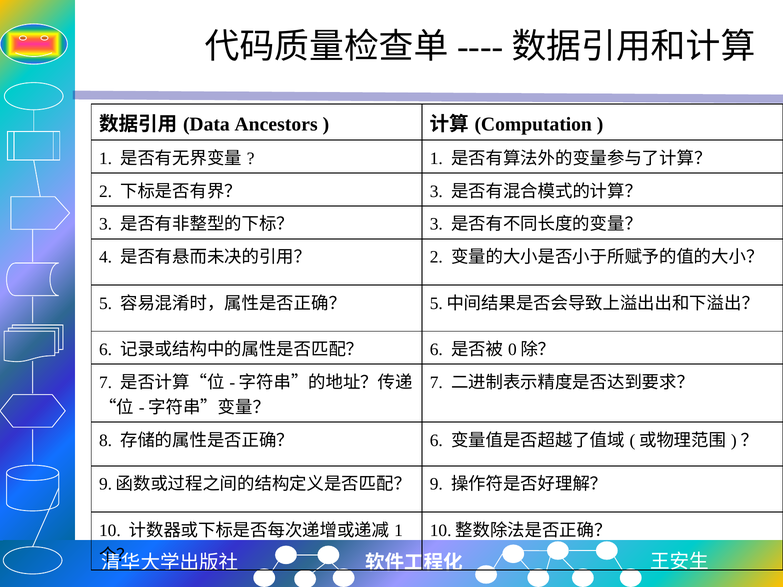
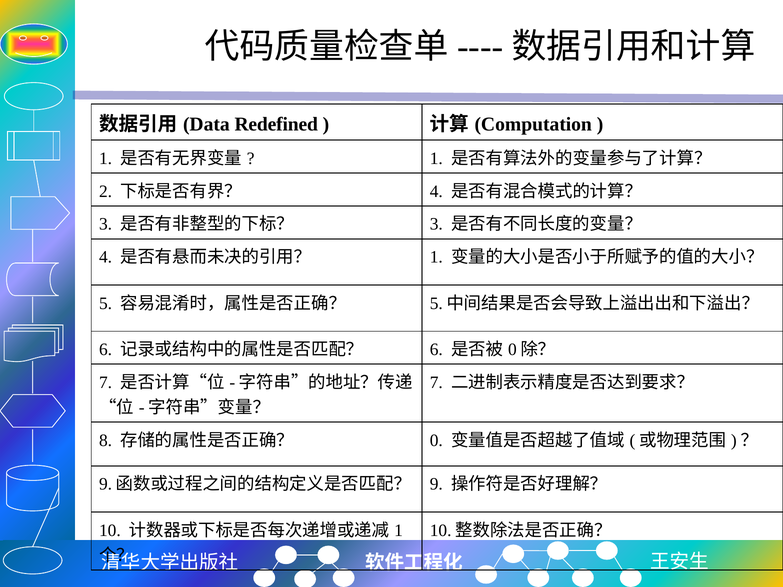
Ancestors: Ancestors -> Redefined
3 at (436, 191): 3 -> 4
2 at (436, 257): 2 -> 1
6 at (436, 441): 6 -> 0
